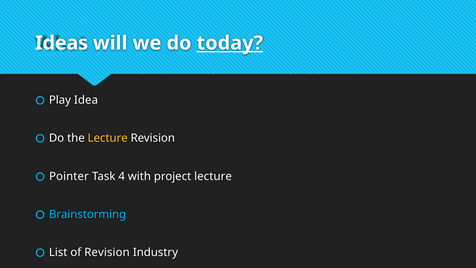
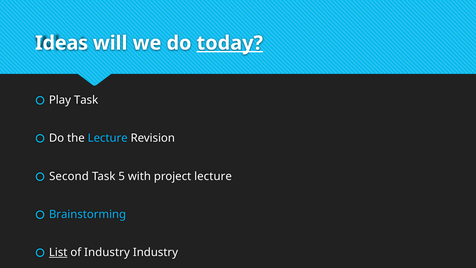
Play Idea: Idea -> Task
Lecture at (108, 138) colour: yellow -> light blue
Pointer: Pointer -> Second
4: 4 -> 5
List underline: none -> present
of Revision: Revision -> Industry
